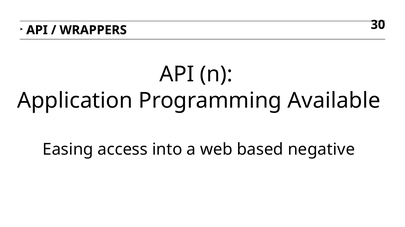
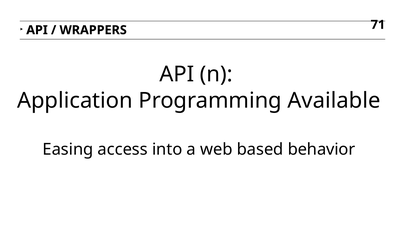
30: 30 -> 71
negative: negative -> behavior
